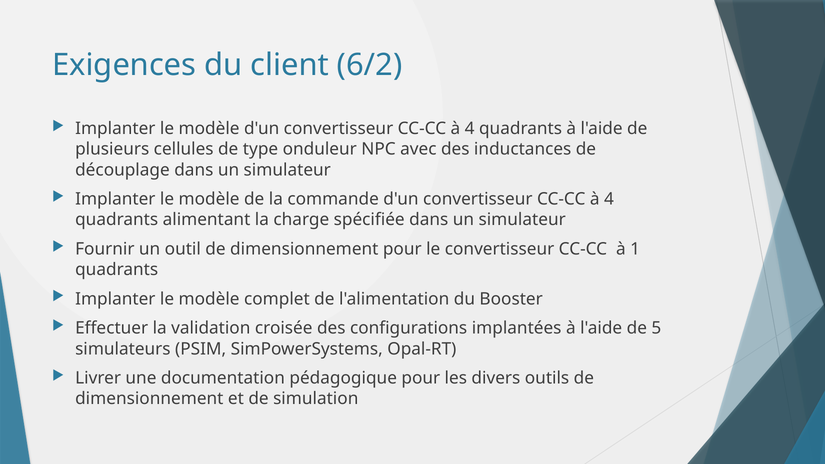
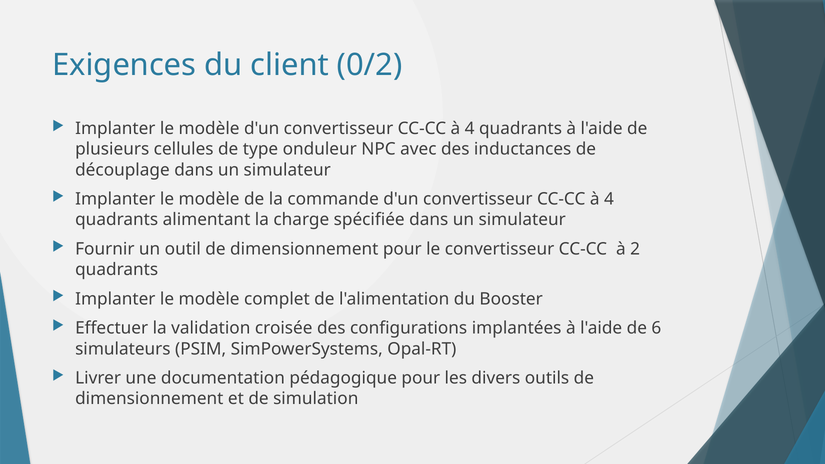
6/2: 6/2 -> 0/2
1: 1 -> 2
5: 5 -> 6
